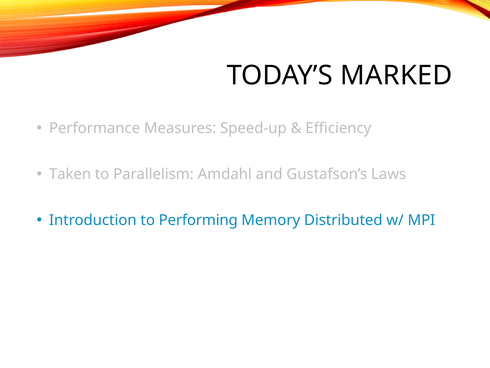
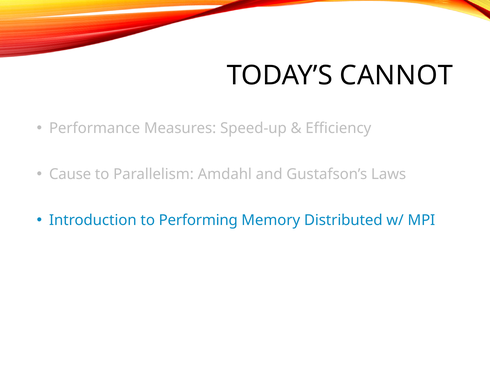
MARKED: MARKED -> CANNOT
Taken: Taken -> Cause
